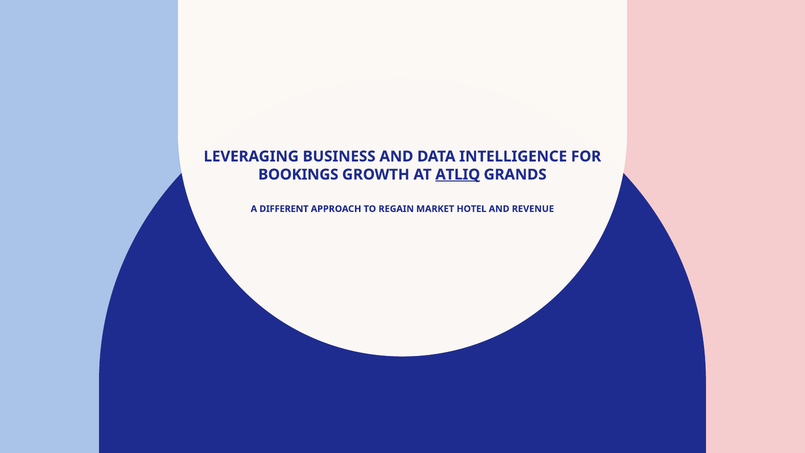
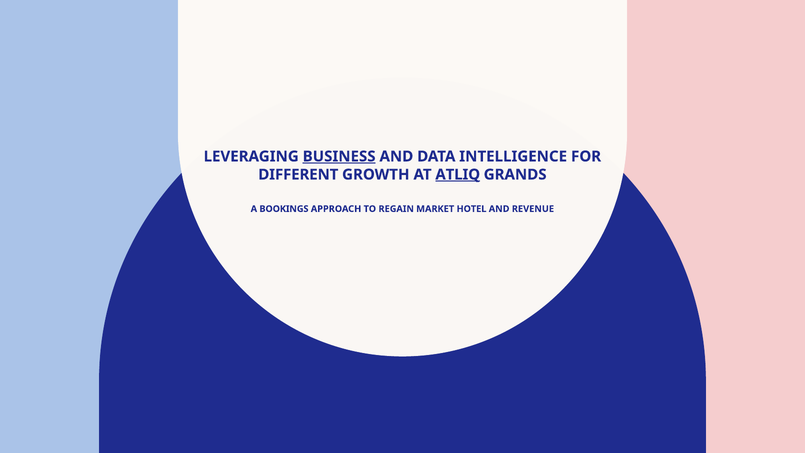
BUSINESS underline: none -> present
BOOKINGS: BOOKINGS -> DIFFERENT
DIFFERENT: DIFFERENT -> BOOKINGS
